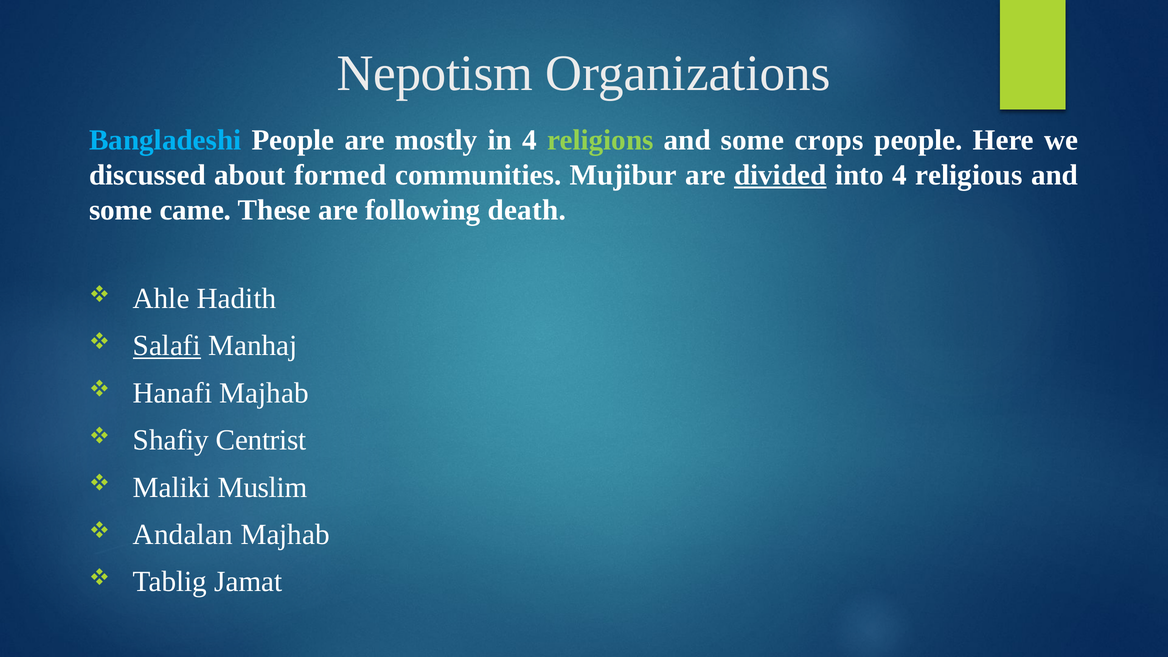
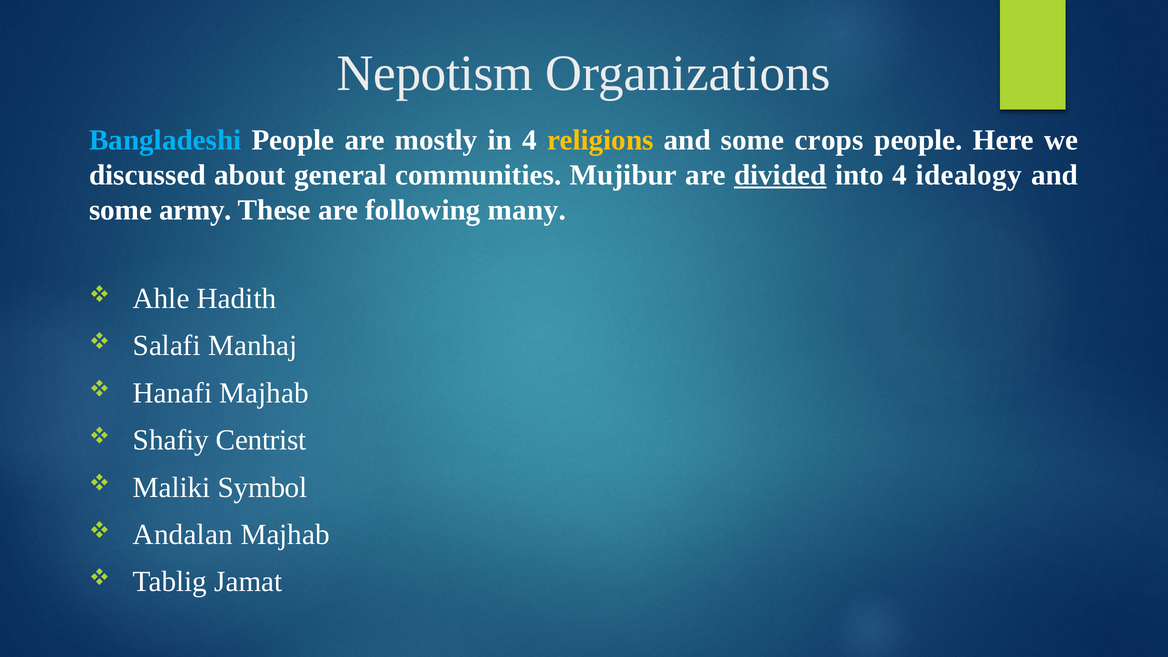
religions colour: light green -> yellow
formed: formed -> general
religious: religious -> idealogy
came: came -> army
death: death -> many
Salafi underline: present -> none
Muslim: Muslim -> Symbol
